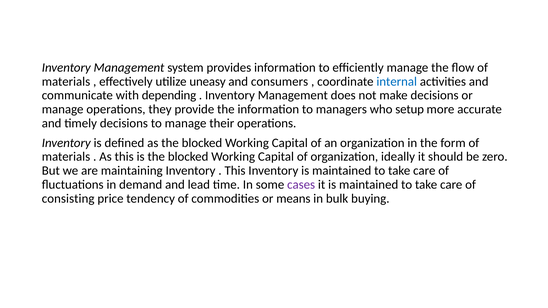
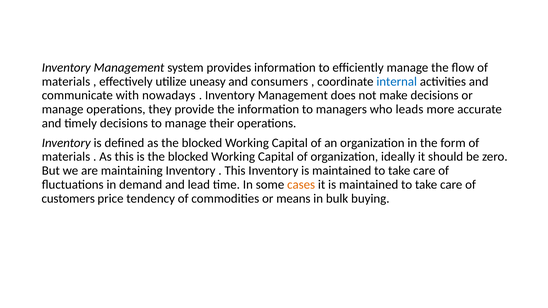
depending: depending -> nowadays
setup: setup -> leads
cases colour: purple -> orange
consisting: consisting -> customers
